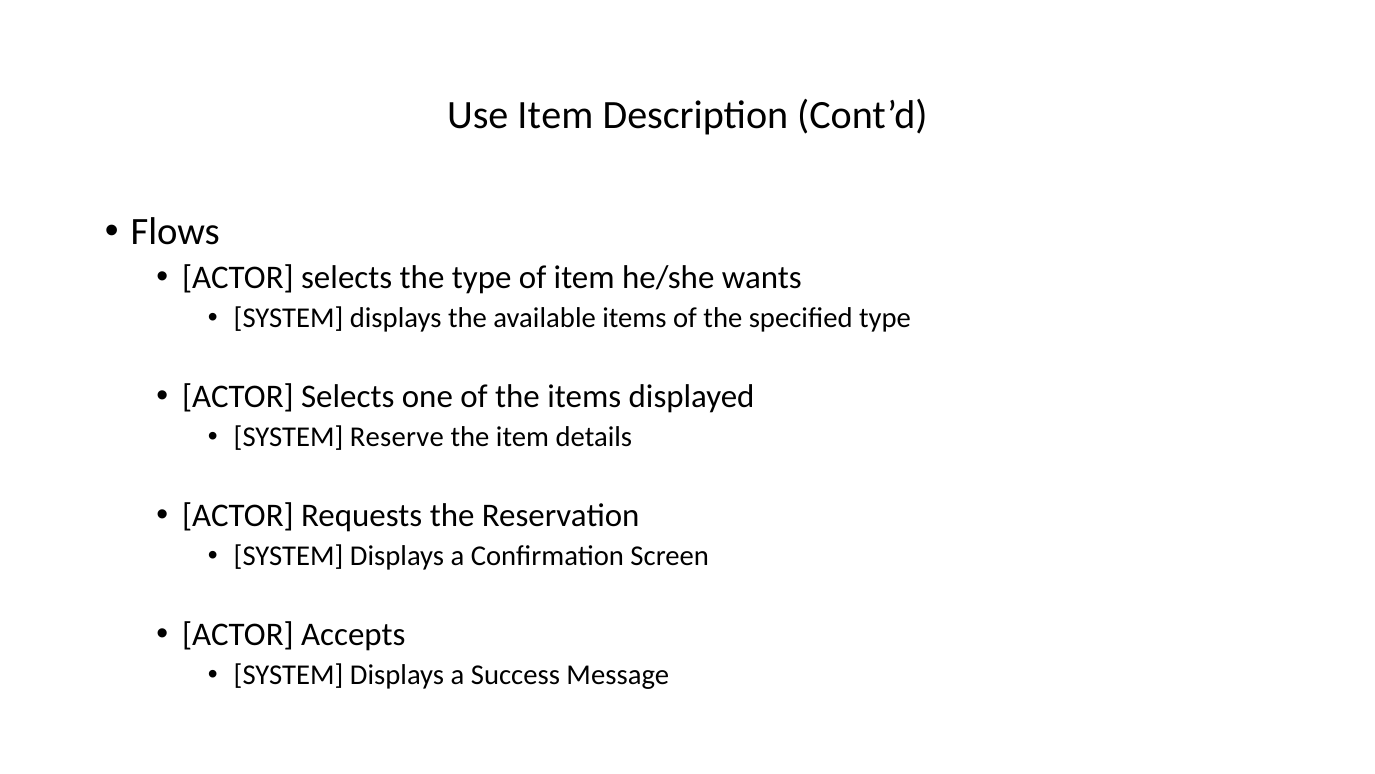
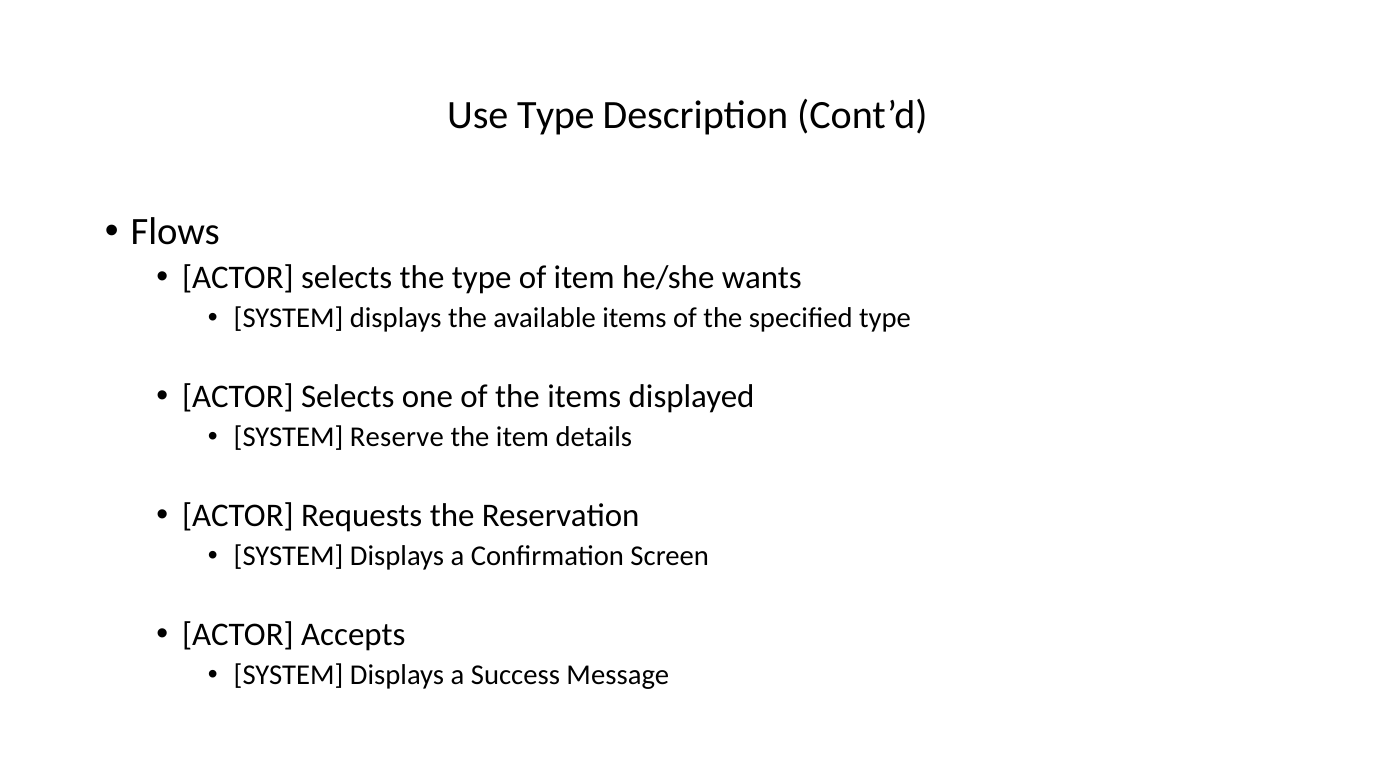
Use Item: Item -> Type
